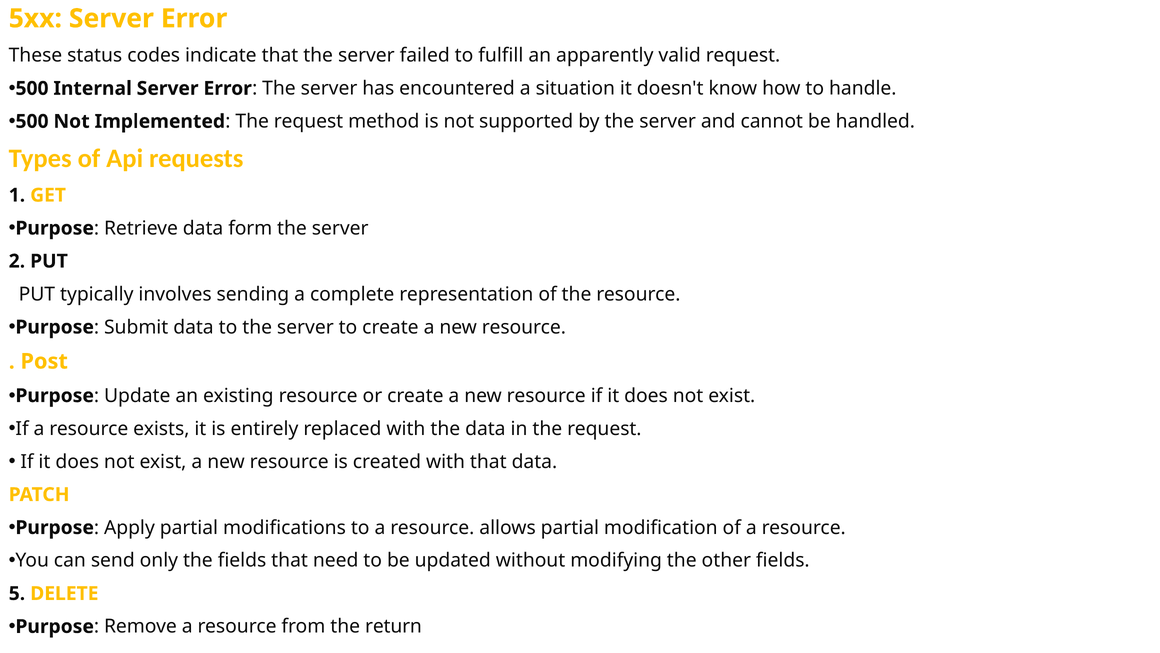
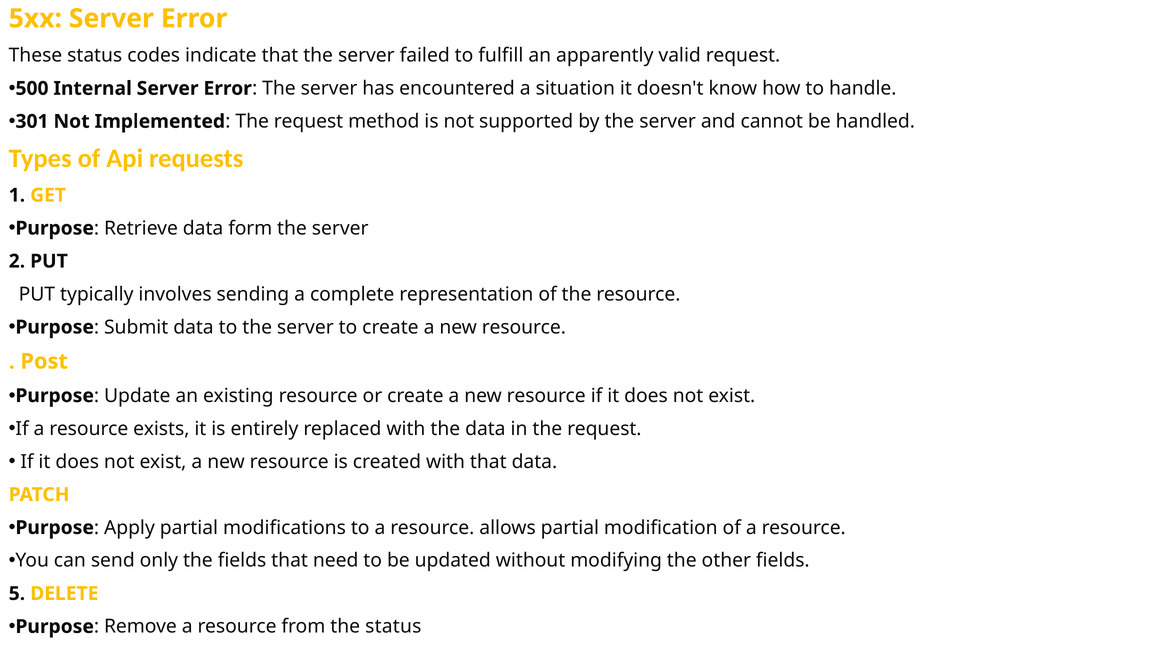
500 at (32, 121): 500 -> 301
the return: return -> status
